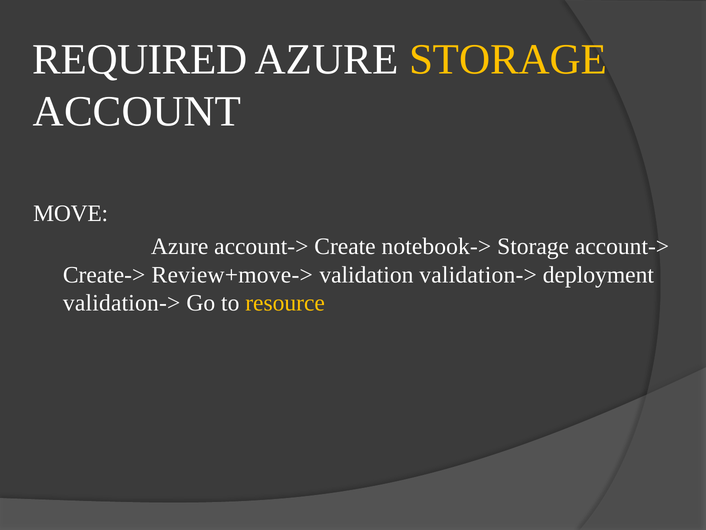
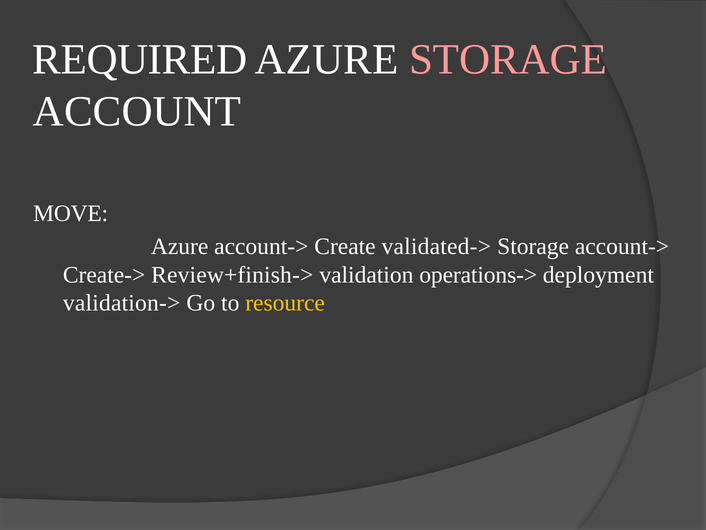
STORAGE at (508, 60) colour: yellow -> pink
notebook->: notebook-> -> validated->
Review+move->: Review+move-> -> Review+finish->
validation validation->: validation-> -> operations->
